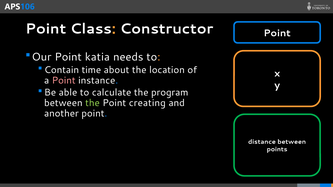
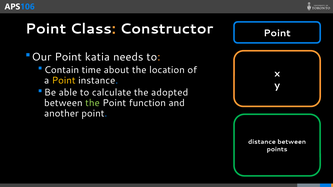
Point at (64, 80) colour: pink -> yellow
program: program -> adopted
creating: creating -> function
